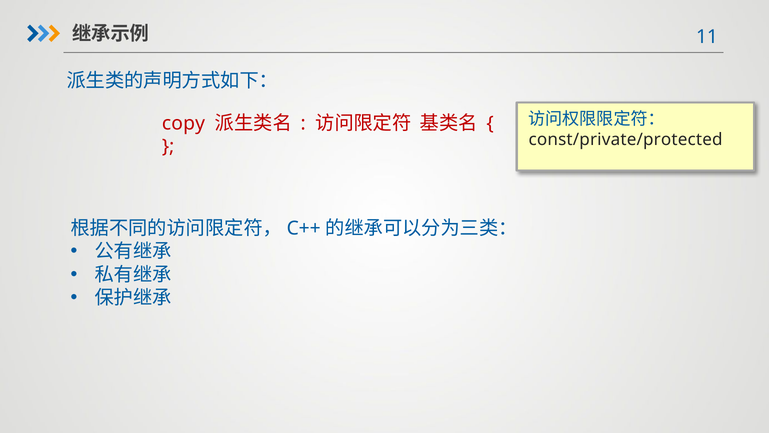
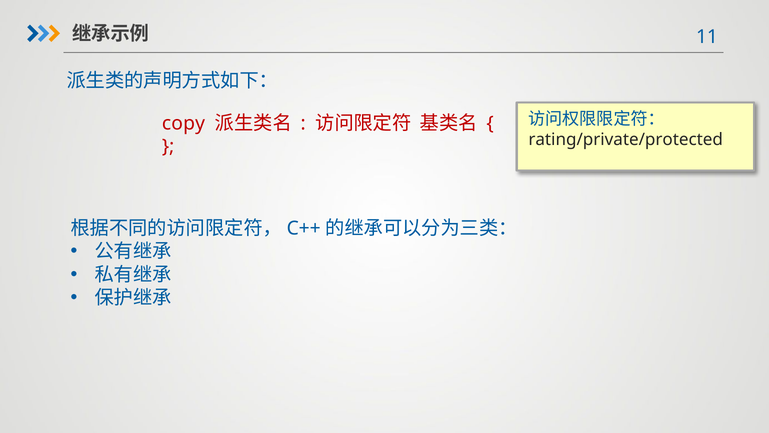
const/private/protected: const/private/protected -> rating/private/protected
